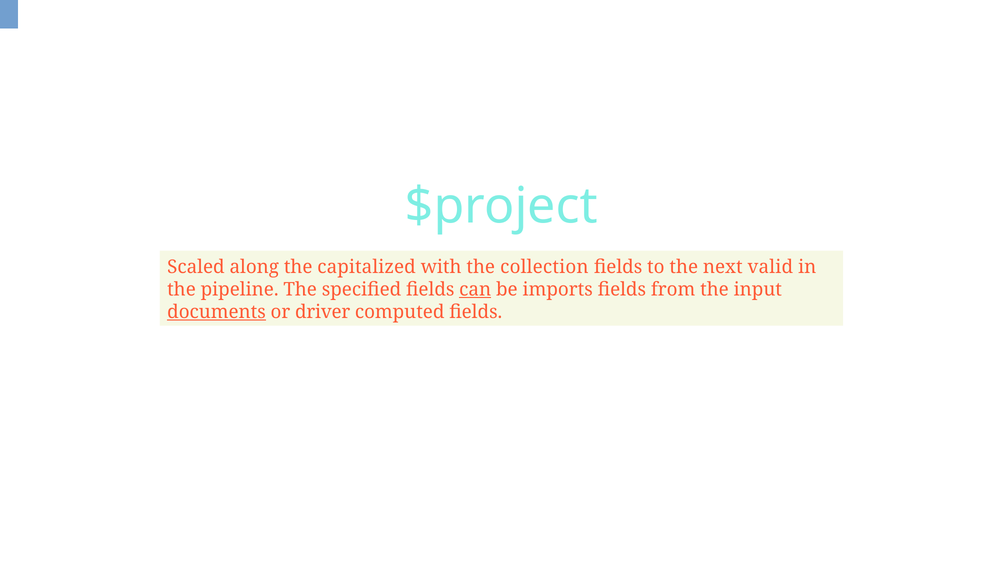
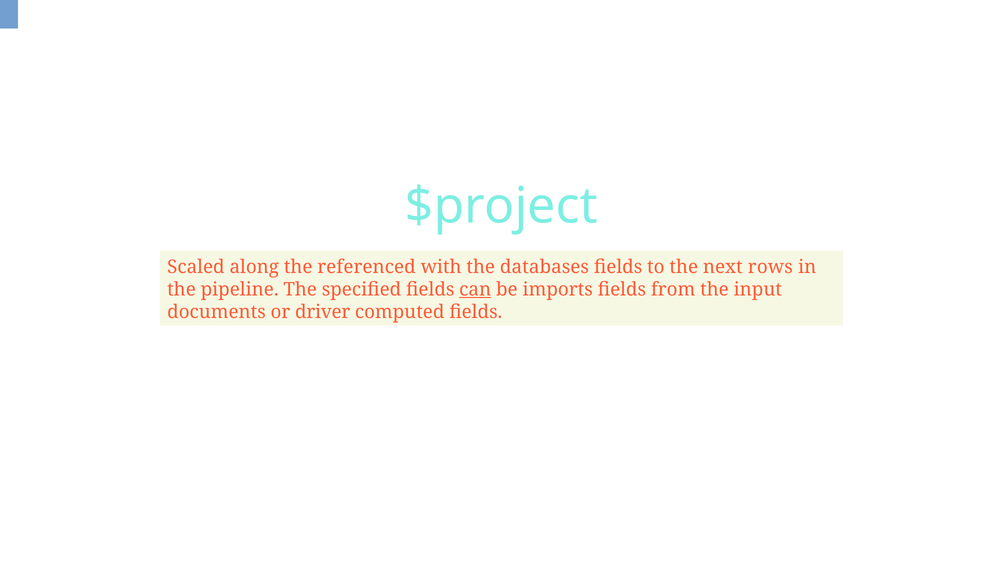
capitalized: capitalized -> referenced
collection: collection -> databases
valid: valid -> rows
documents underline: present -> none
